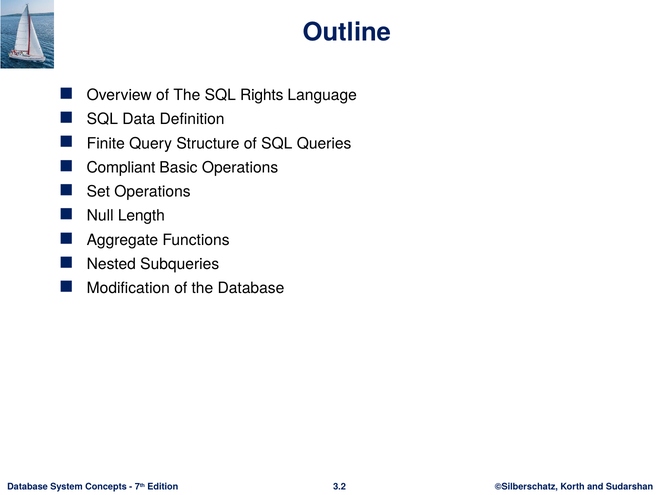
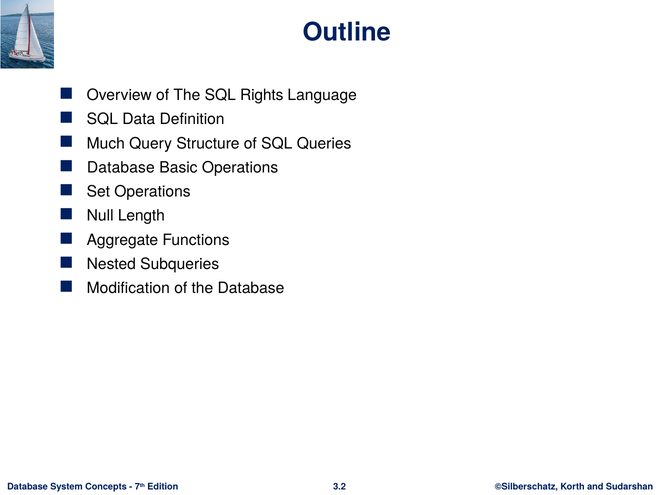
Finite: Finite -> Much
Compliant at (121, 168): Compliant -> Database
